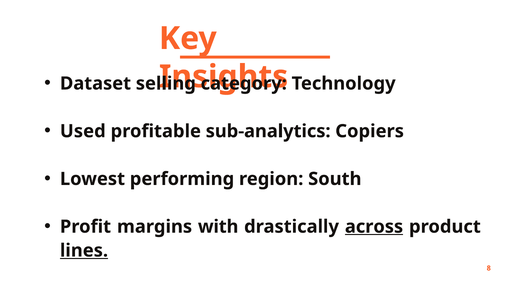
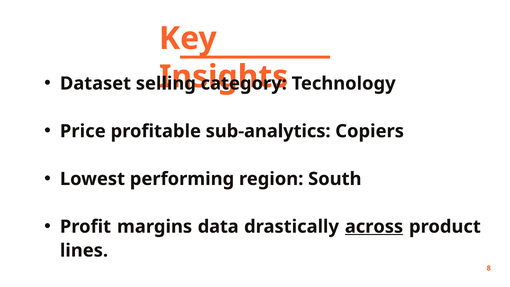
Used: Used -> Price
with: with -> data
lines underline: present -> none
